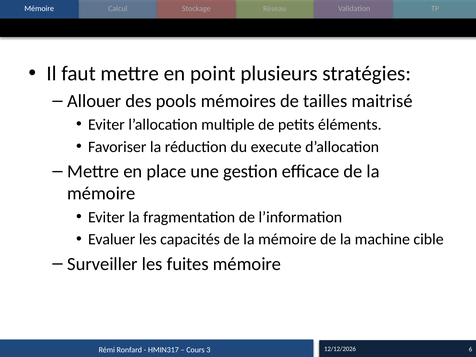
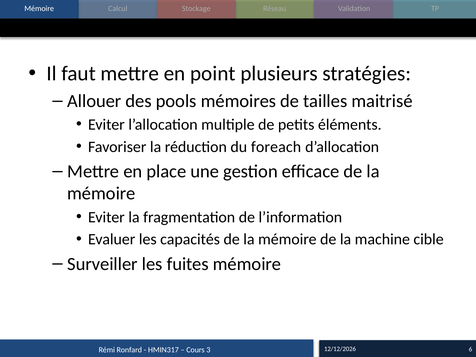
execute: execute -> foreach
